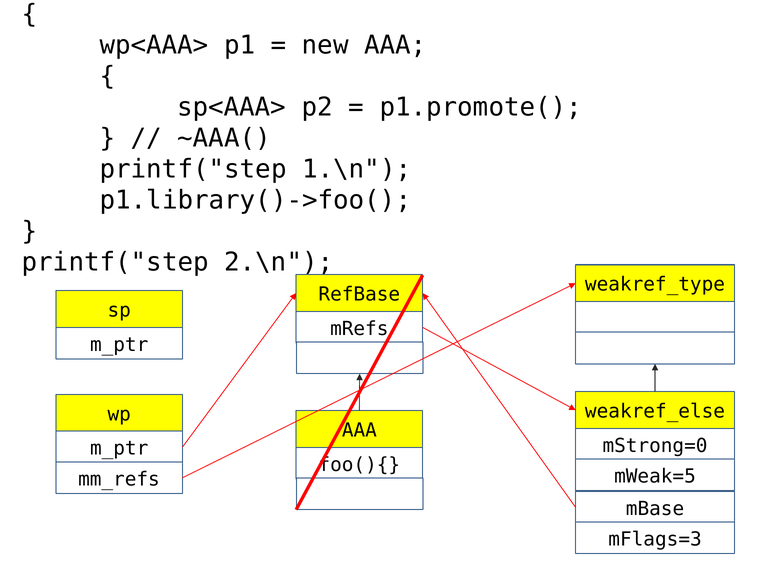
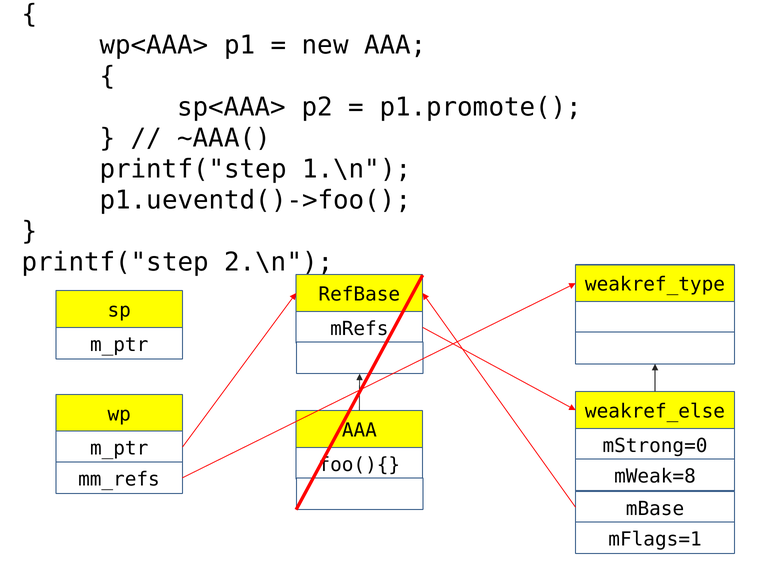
p1.library()->foo(: p1.library()->foo( -> p1.ueventd()->foo(
mWeak=5: mWeak=5 -> mWeak=8
mFlags=3: mFlags=3 -> mFlags=1
